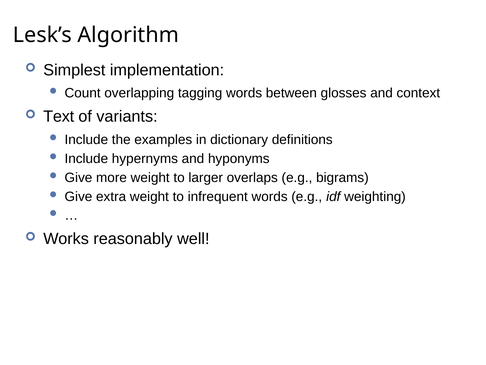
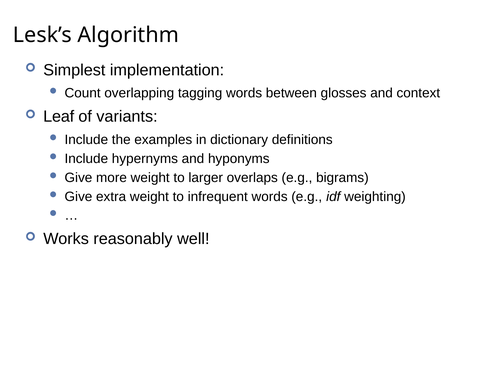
Text: Text -> Leaf
